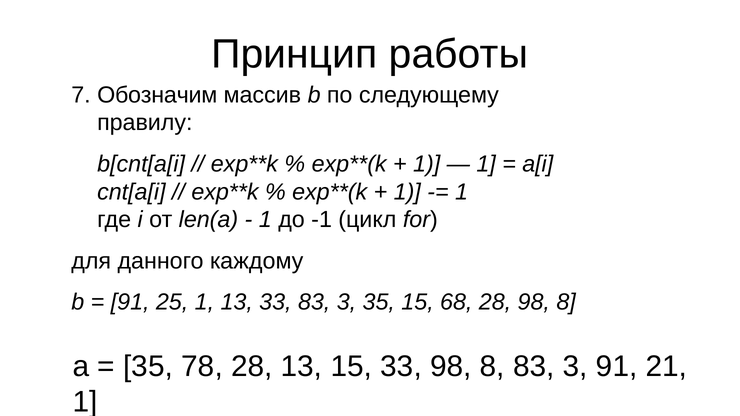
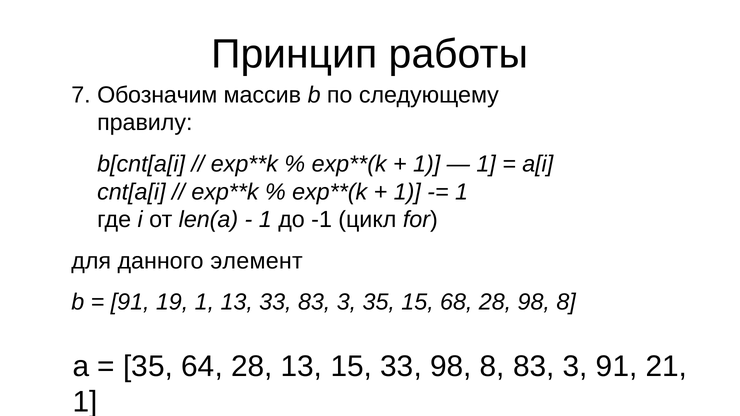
каждому: каждому -> элемент
25: 25 -> 19
78: 78 -> 64
